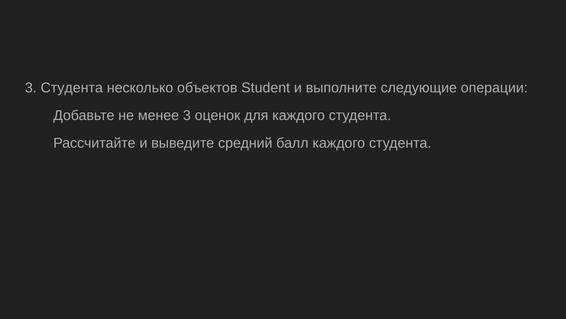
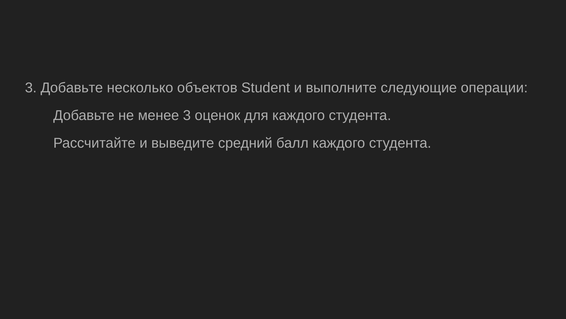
3 Студента: Студента -> Добавьте
